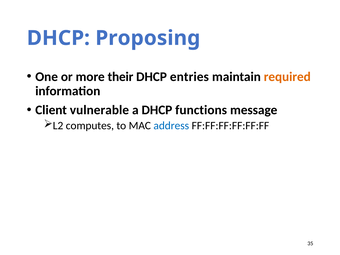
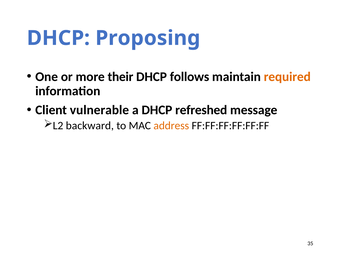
entries: entries -> follows
functions: functions -> refreshed
computes: computes -> backward
address colour: blue -> orange
